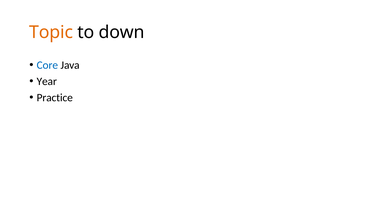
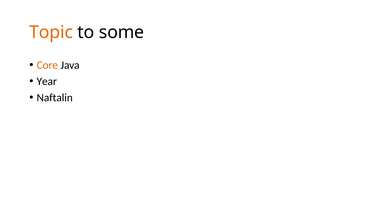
down: down -> some
Core colour: blue -> orange
Practice: Practice -> Naftalin
